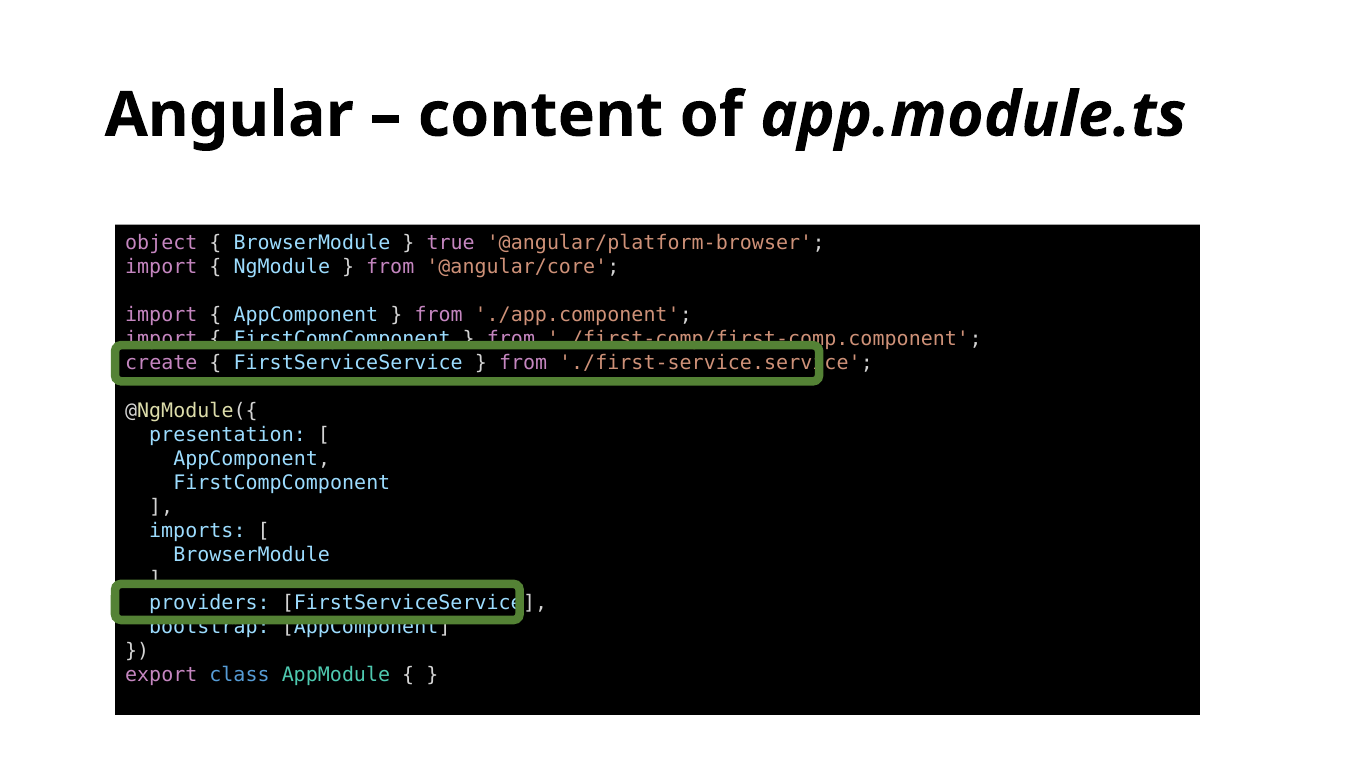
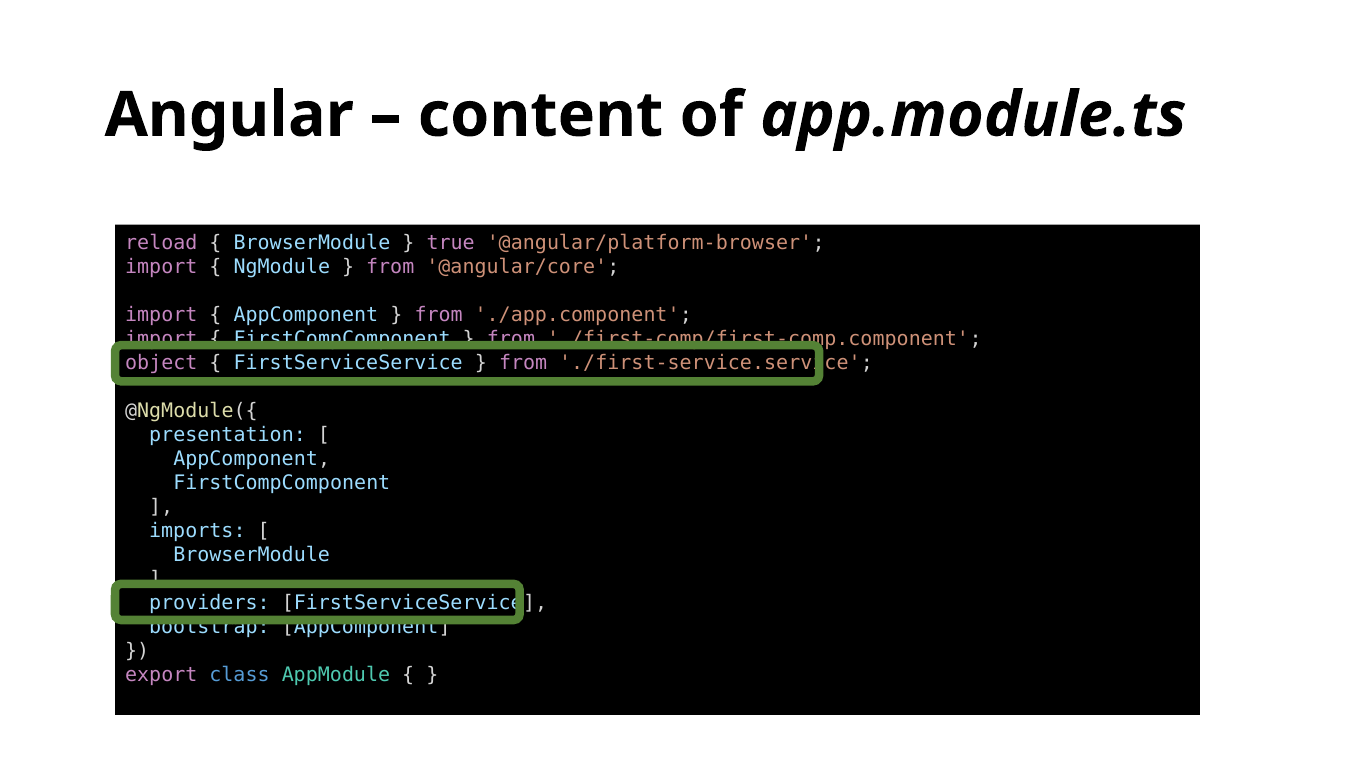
object: object -> reload
create: create -> object
